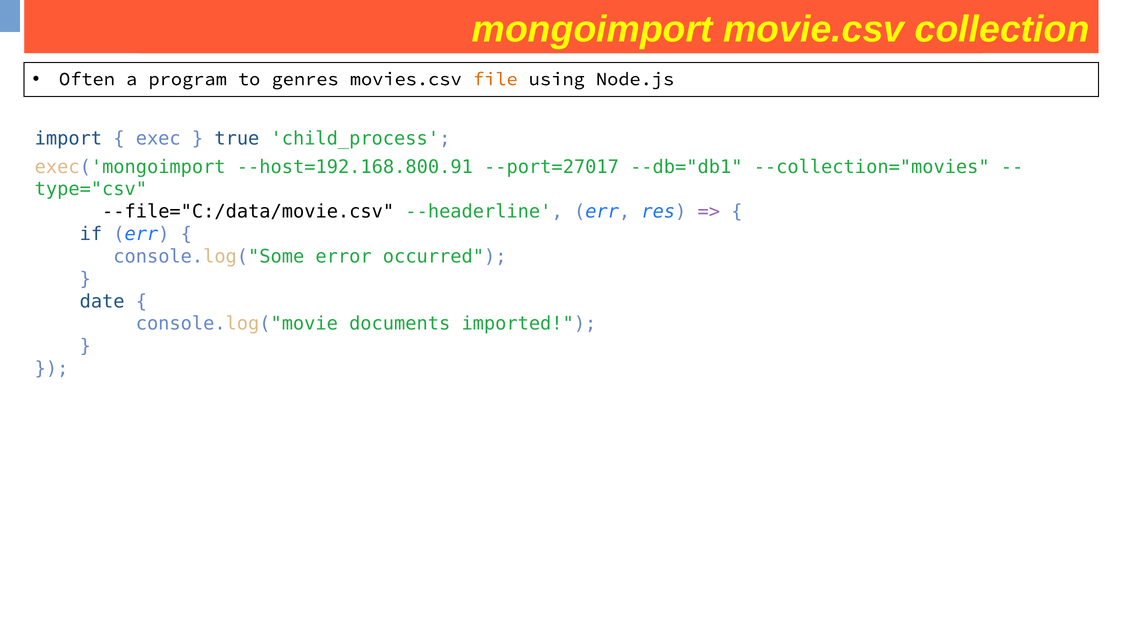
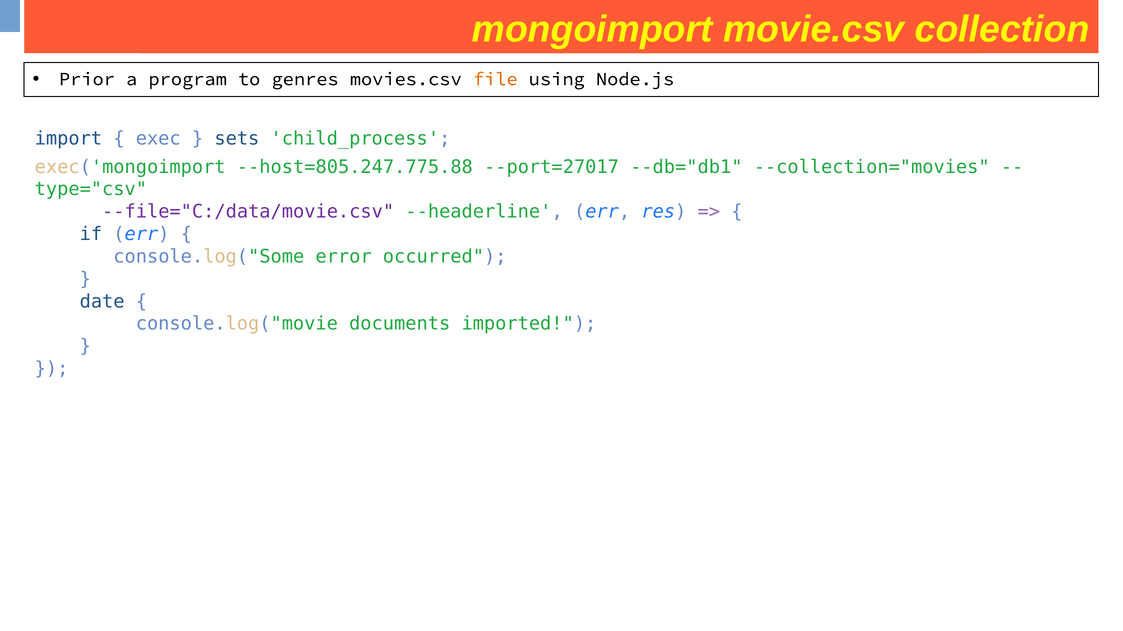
Often: Often -> Prior
true: true -> sets
--host=192.168.800.91: --host=192.168.800.91 -> --host=805.247.775.88
--file="C:/data/movie.csv colour: black -> purple
